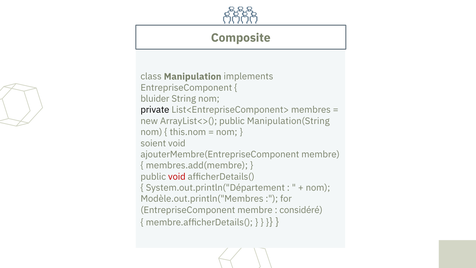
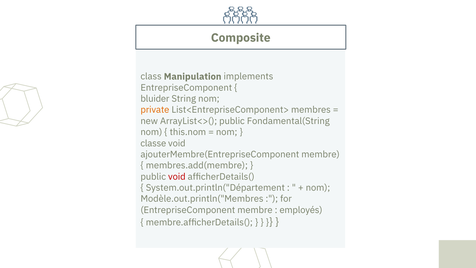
private colour: black -> orange
Manipulation(String: Manipulation(String -> Fondamental(String
soient: soient -> classe
considéré: considéré -> employés
